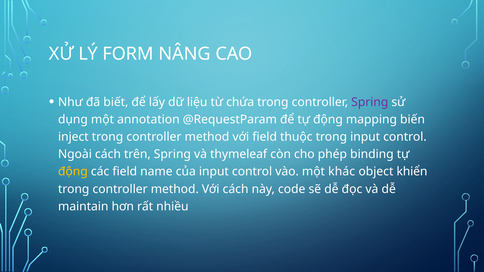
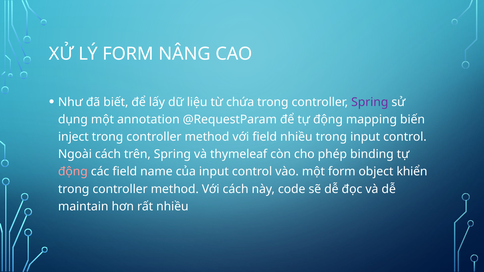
field thuộc: thuộc -> nhiều
động at (73, 172) colour: yellow -> pink
một khác: khác -> form
